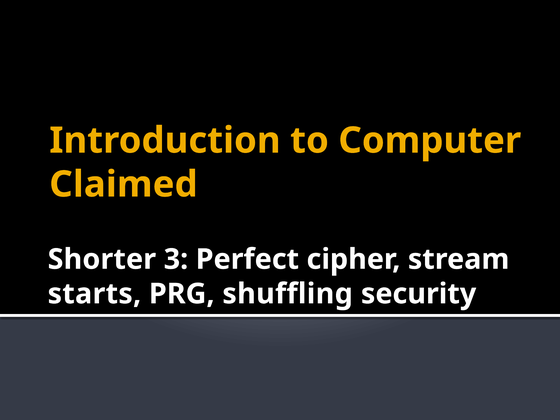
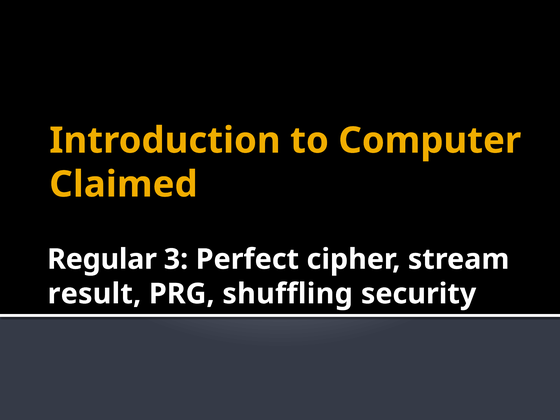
Shorter: Shorter -> Regular
starts: starts -> result
